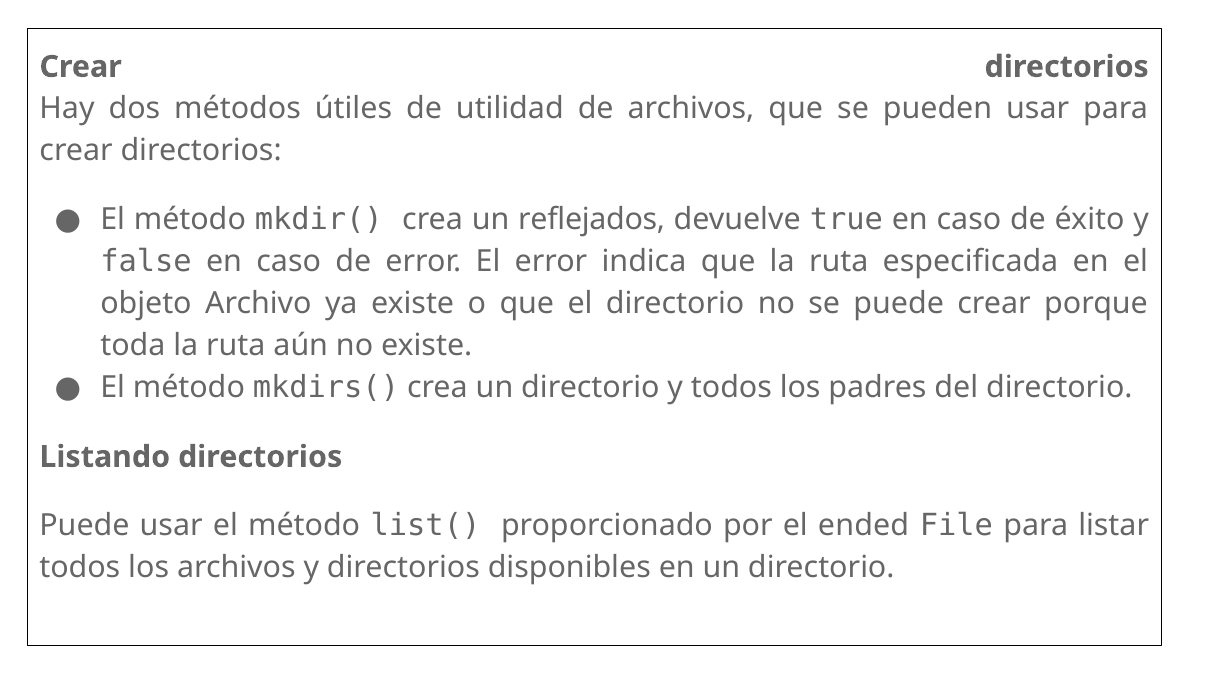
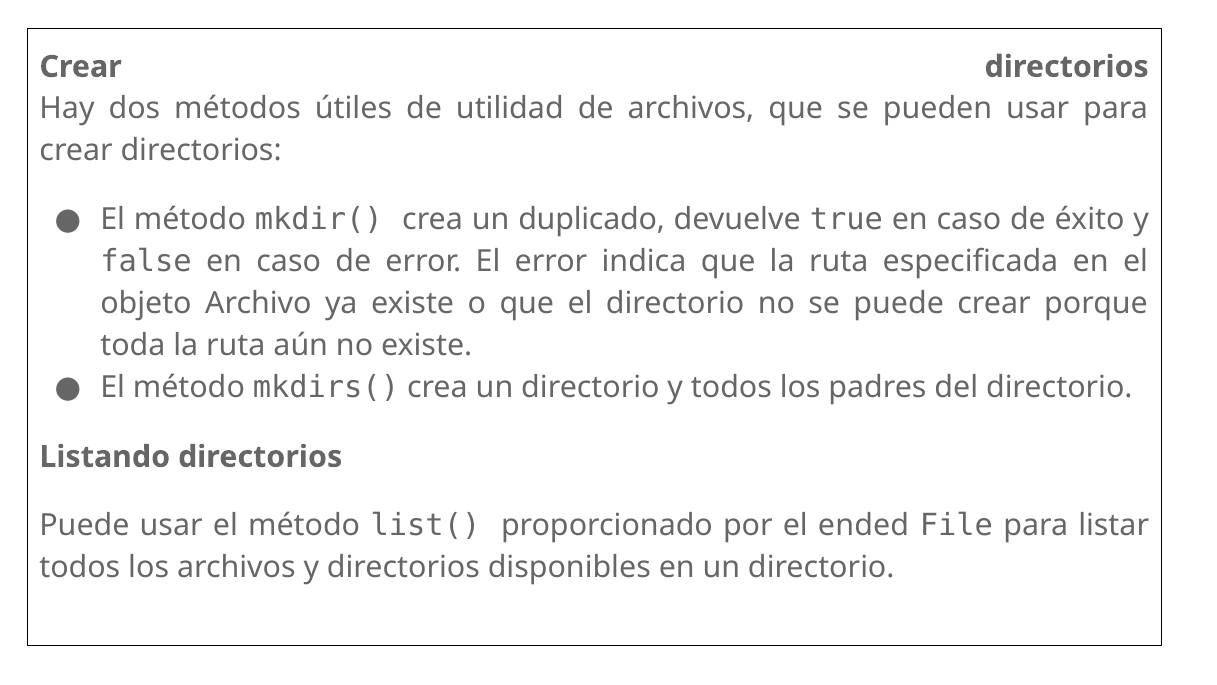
reflejados: reflejados -> duplicado
